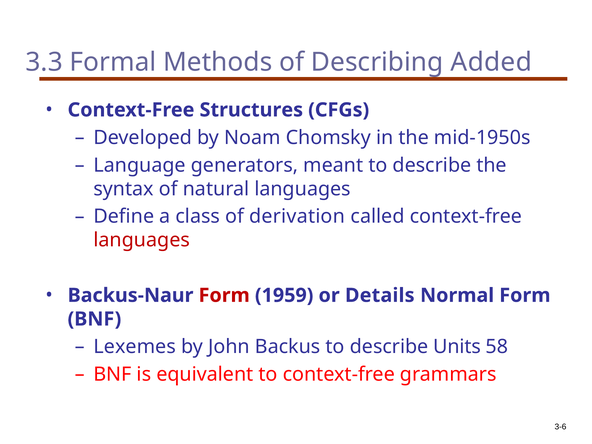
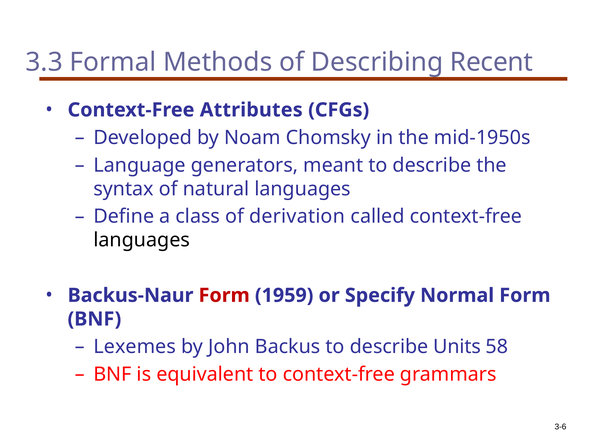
Added: Added -> Recent
Structures: Structures -> Attributes
languages at (142, 240) colour: red -> black
Details: Details -> Specify
